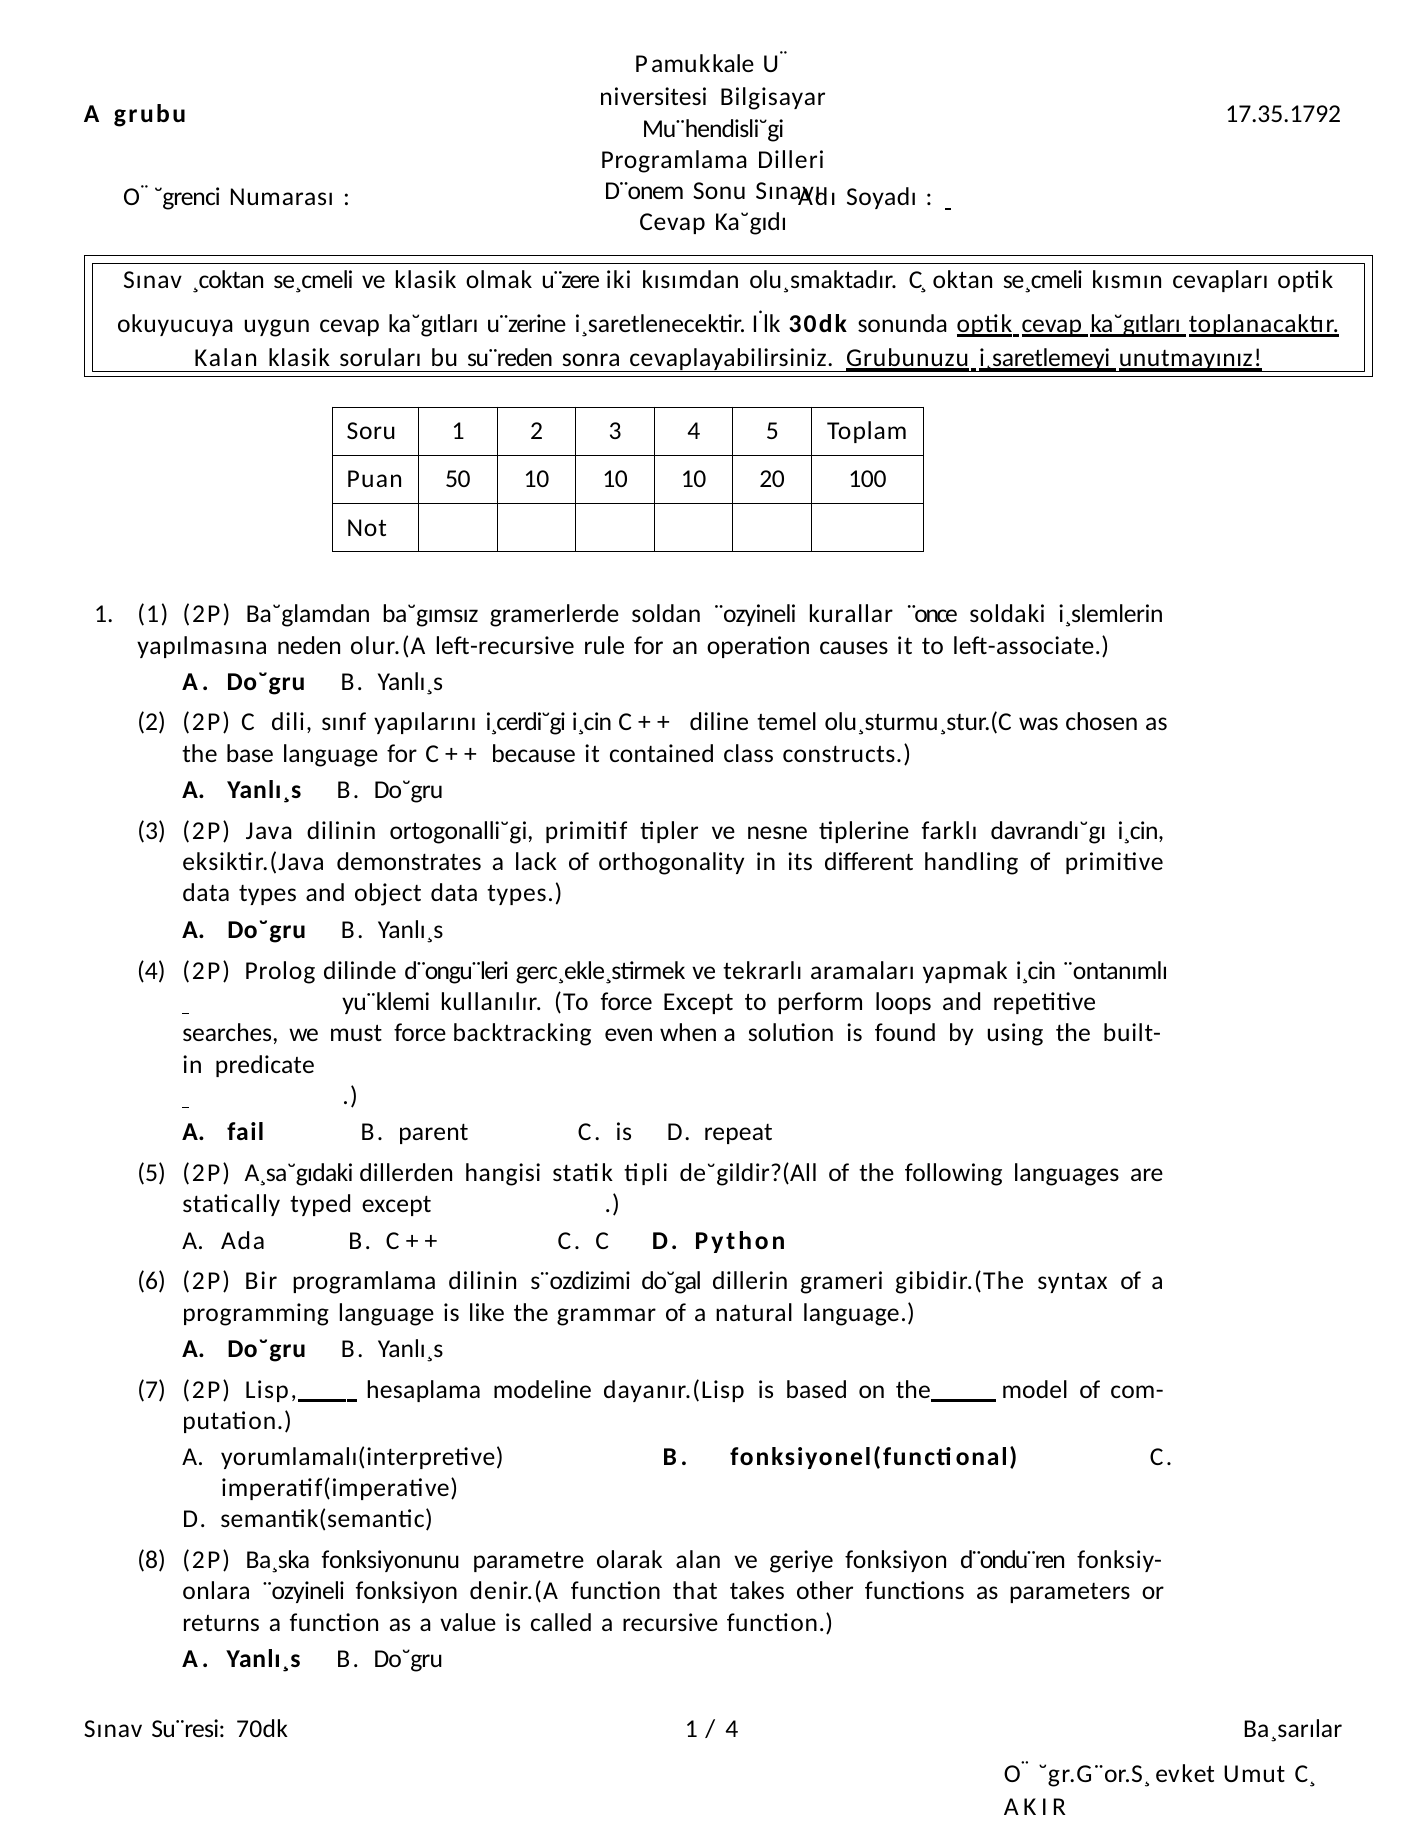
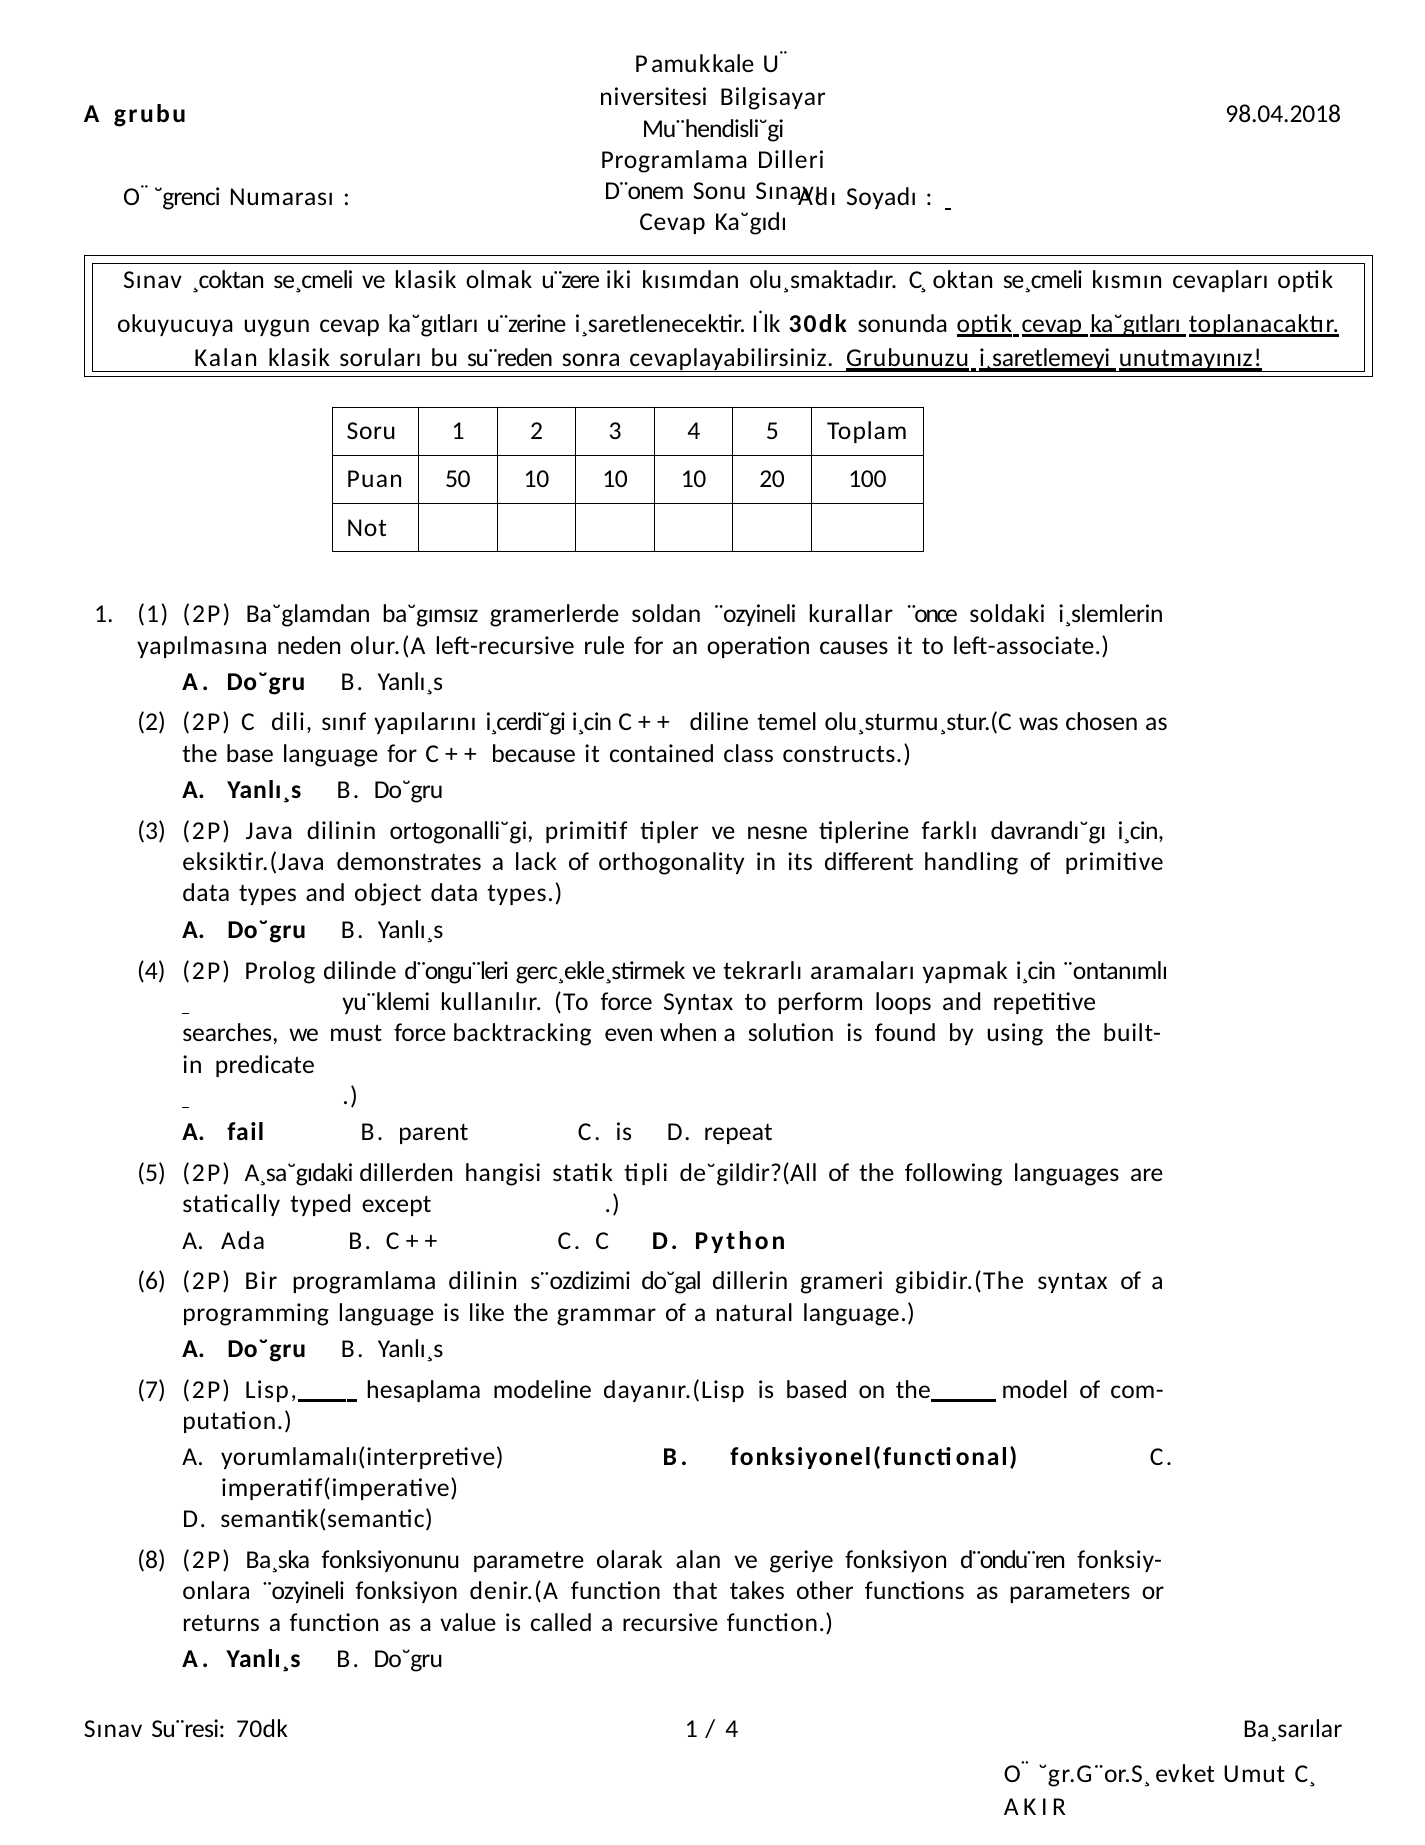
17.35.1792: 17.35.1792 -> 98.04.2018
force Except: Except -> Syntax
